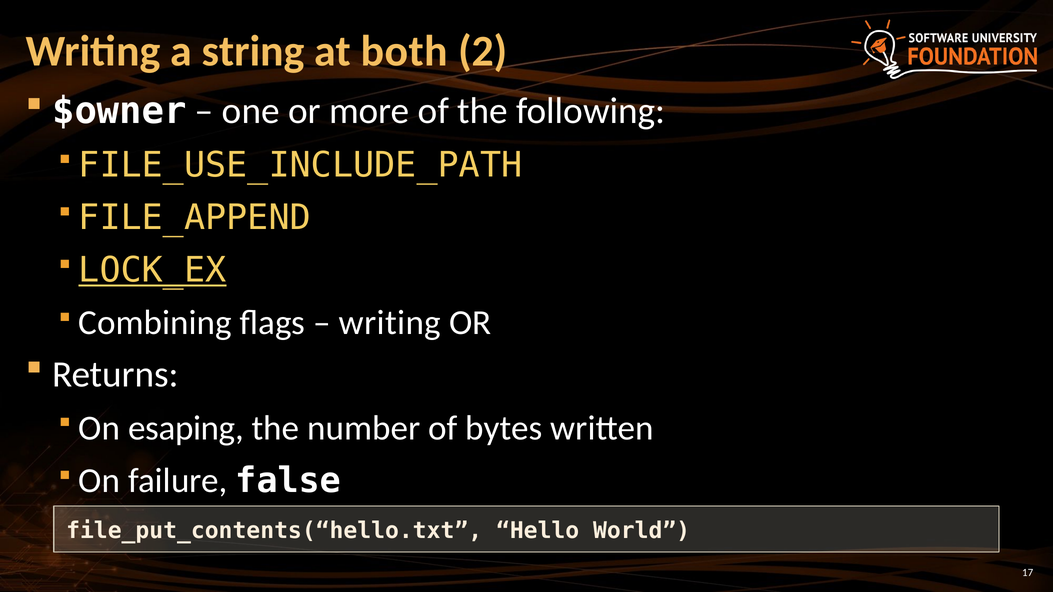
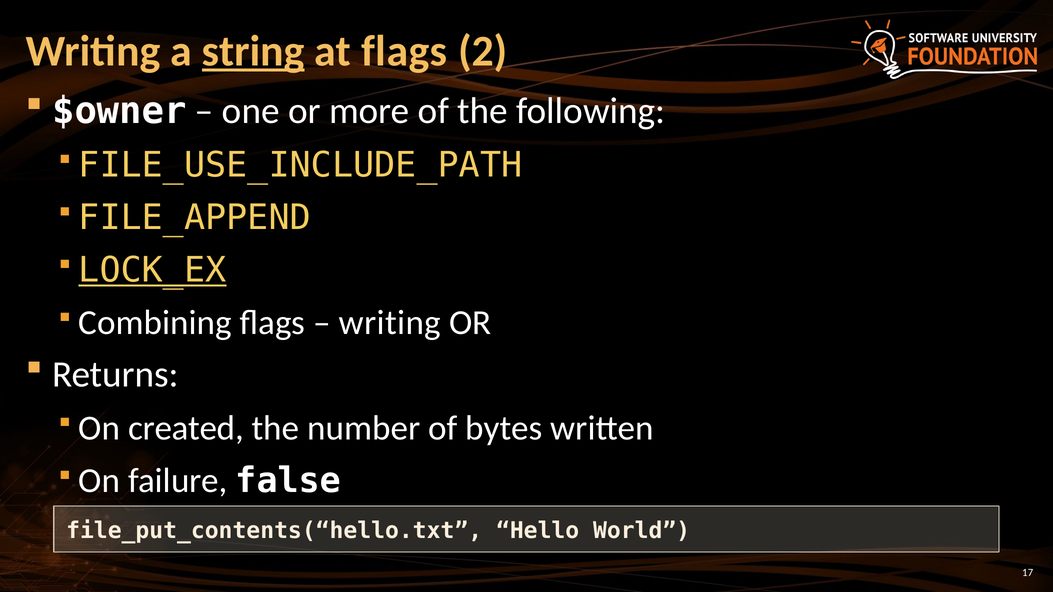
string underline: none -> present
at both: both -> flags
esaping: esaping -> created
